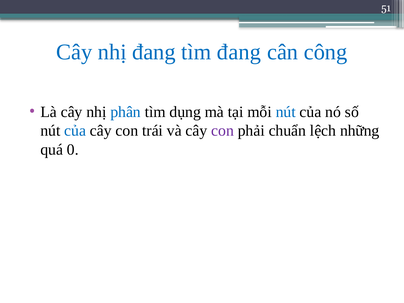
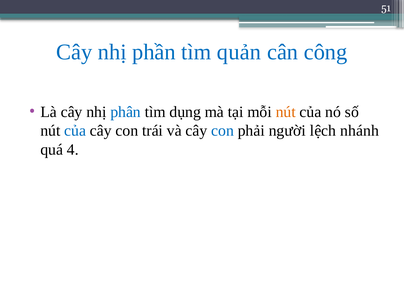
nhị đang: đang -> phần
tìm đang: đang -> quản
nút at (286, 112) colour: blue -> orange
con at (223, 131) colour: purple -> blue
chuẩn: chuẩn -> người
những: những -> nhánh
0: 0 -> 4
